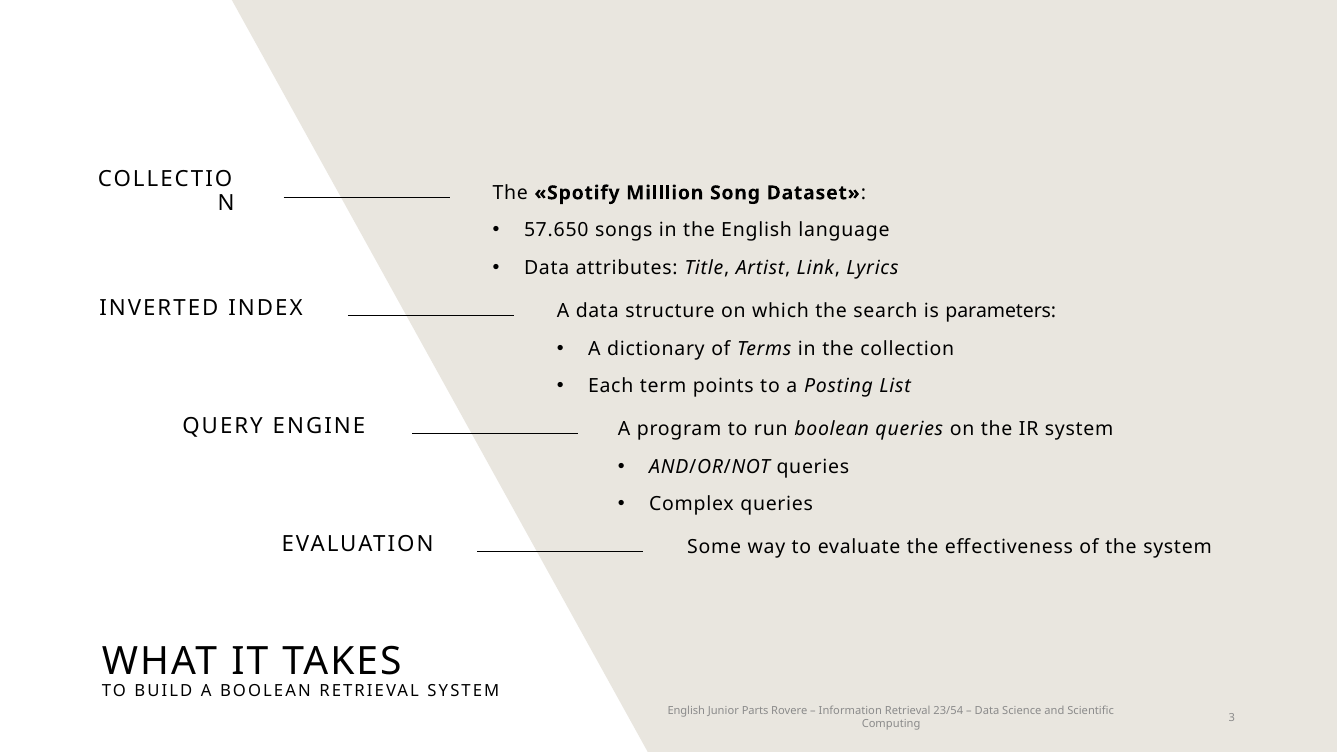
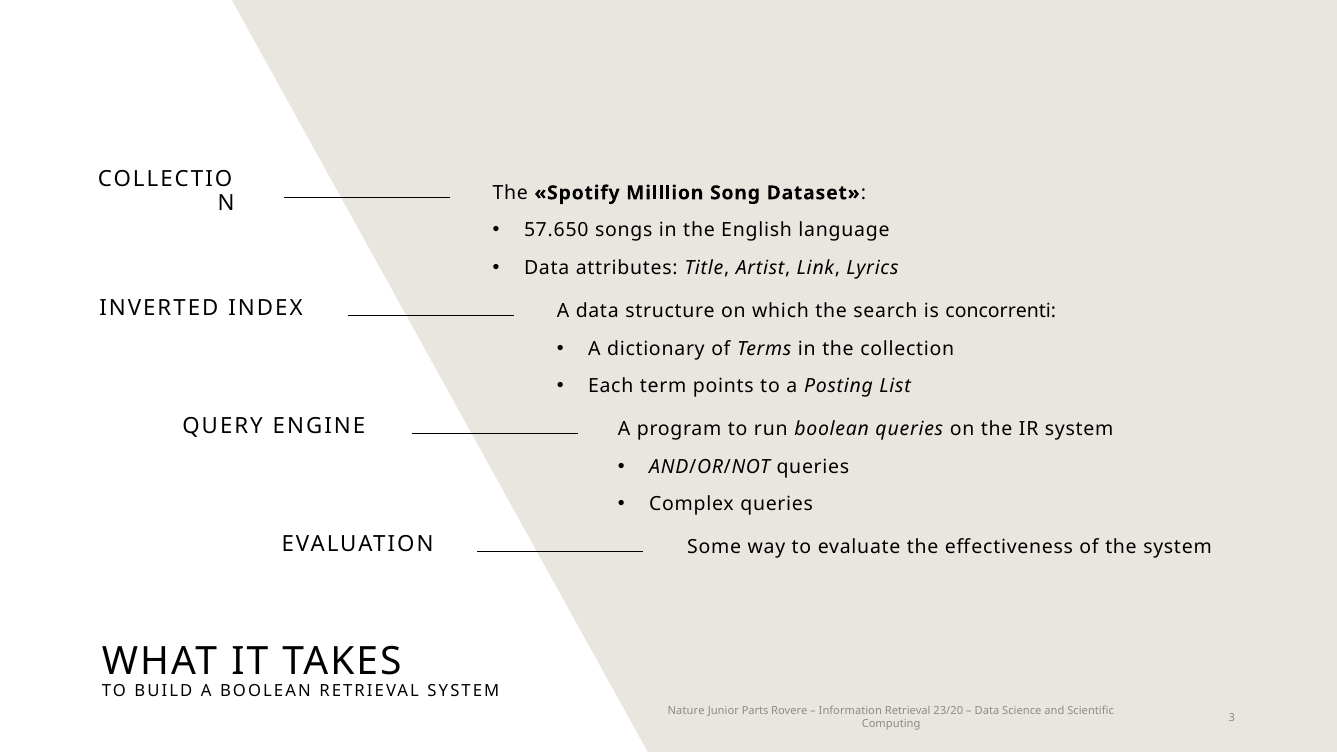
parameters: parameters -> concorrenti
English at (686, 711): English -> Nature
23/54: 23/54 -> 23/20
